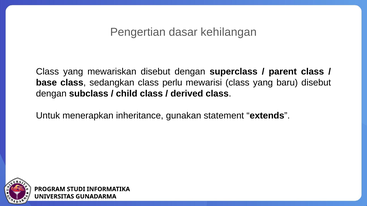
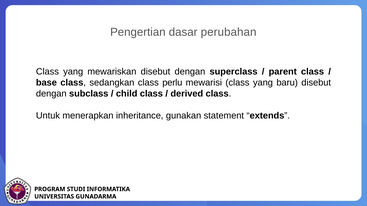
kehilangan: kehilangan -> perubahan
